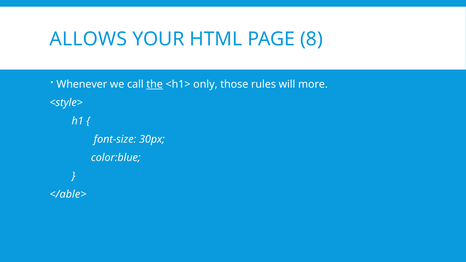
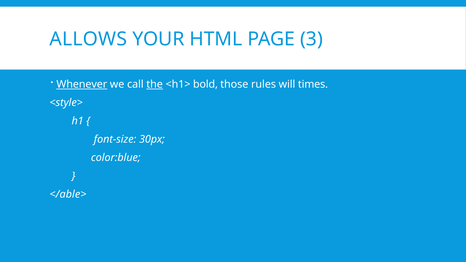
8: 8 -> 3
Whenever underline: none -> present
only: only -> bold
more: more -> times
